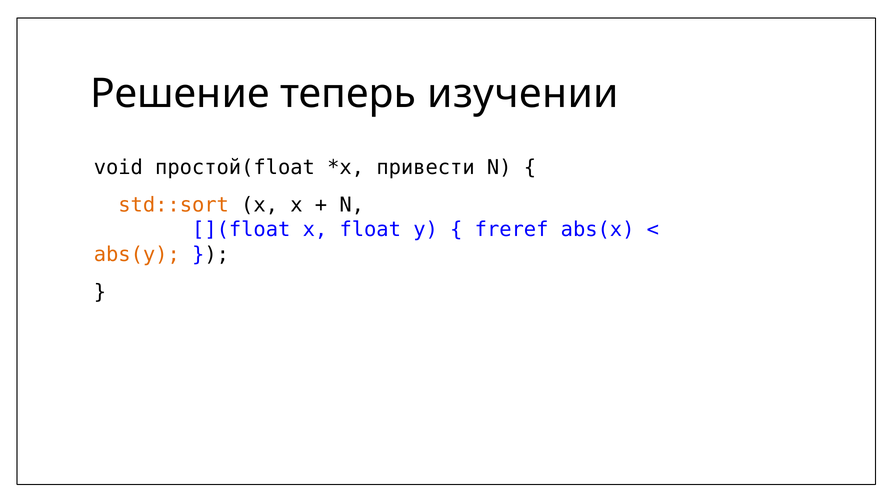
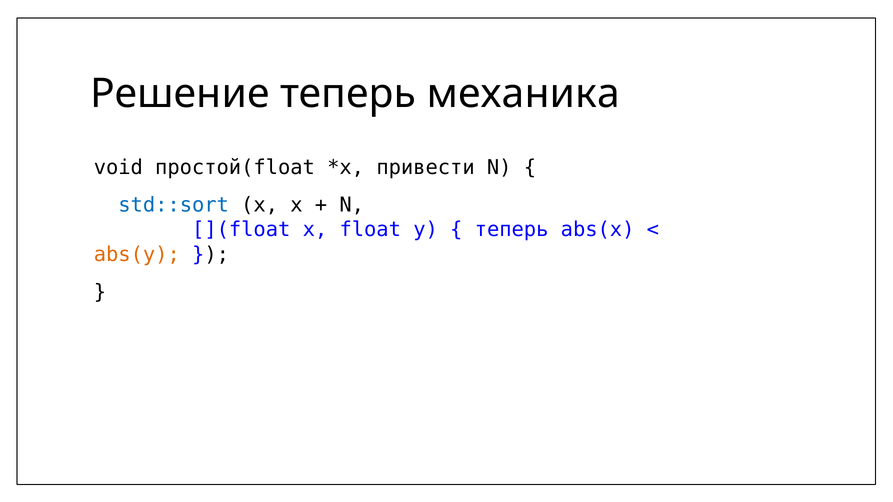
изучении: изучении -> механика
std::sort colour: orange -> blue
freref at (512, 230): freref -> теперь
